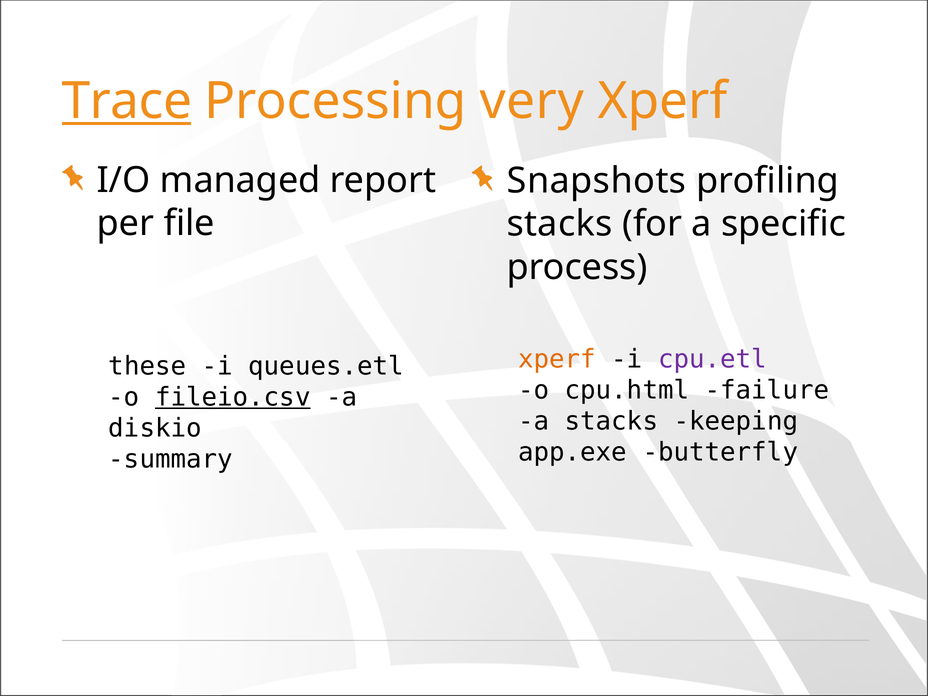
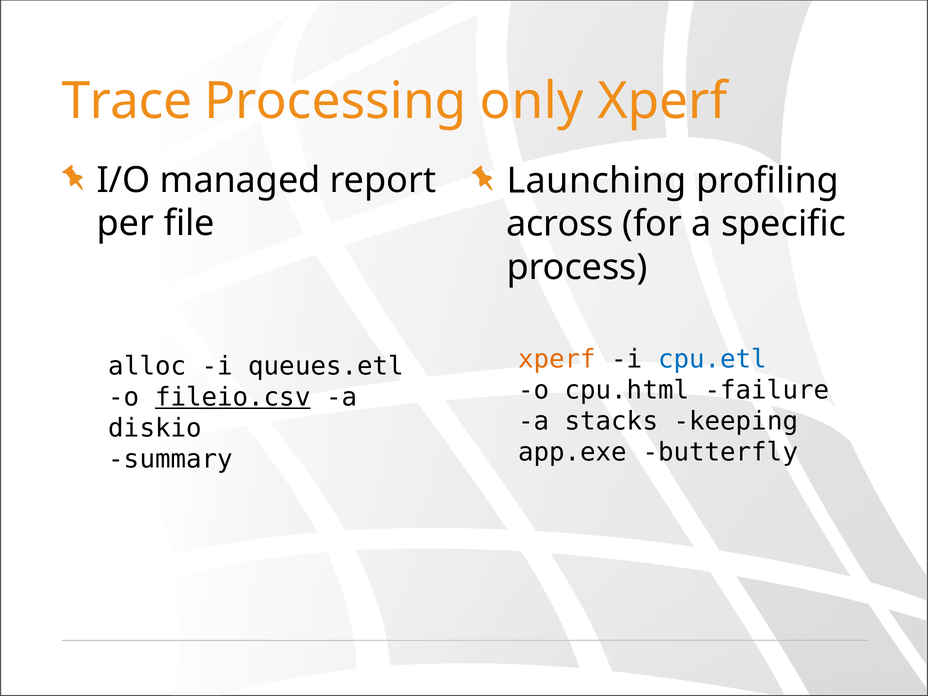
Trace underline: present -> none
very: very -> only
Snapshots: Snapshots -> Launching
stacks at (560, 224): stacks -> across
cpu.etl colour: purple -> blue
these: these -> alloc
